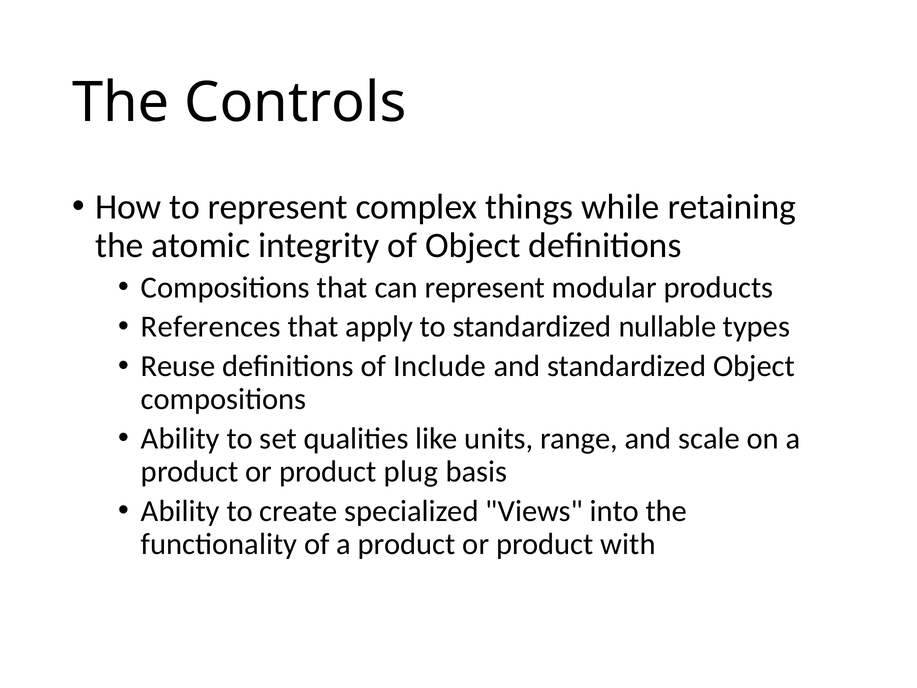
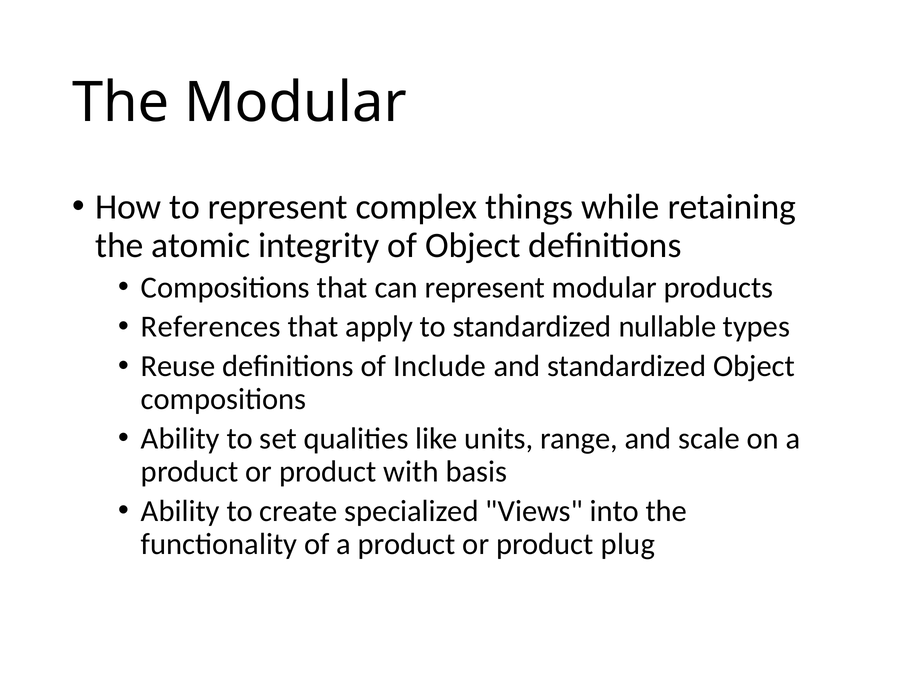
The Controls: Controls -> Modular
plug: plug -> with
with: with -> plug
